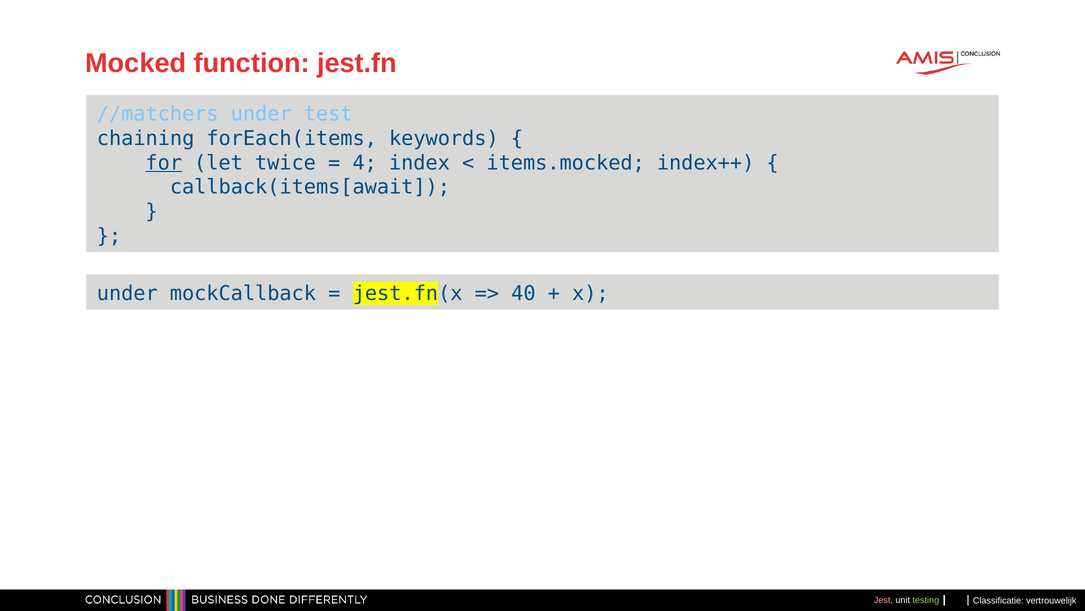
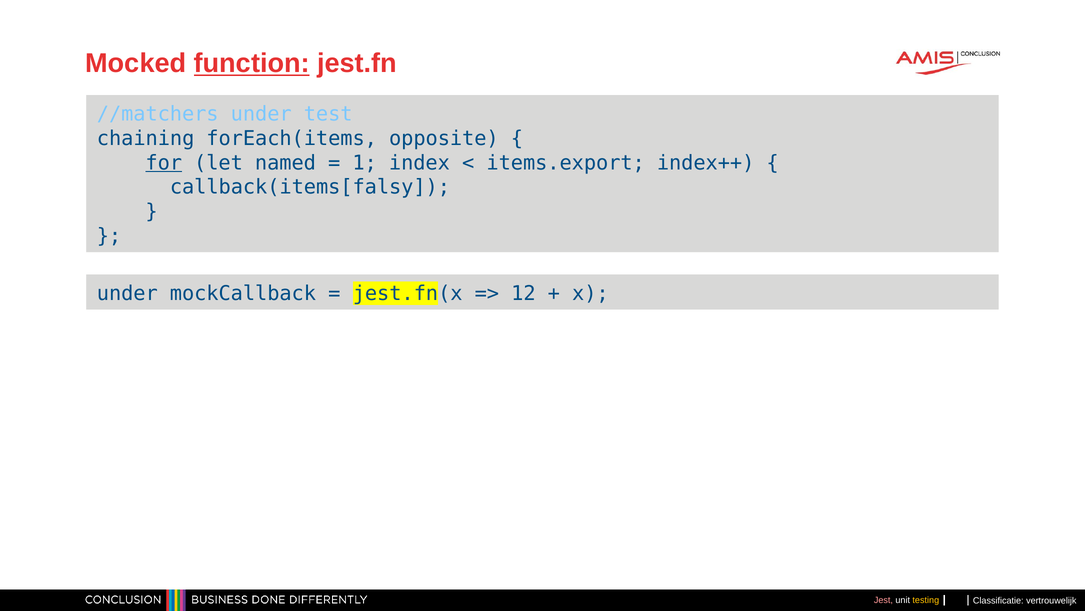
function underline: none -> present
keywords: keywords -> opposite
twice: twice -> named
4: 4 -> 1
items.mocked: items.mocked -> items.export
callback(items[await: callback(items[await -> callback(items[falsy
40: 40 -> 12
testing colour: light green -> yellow
